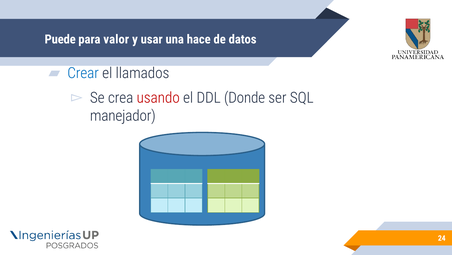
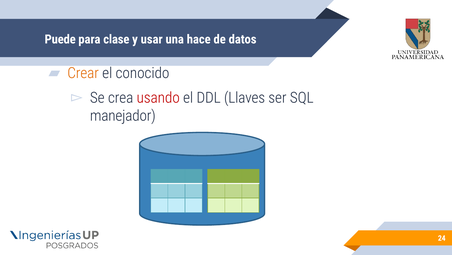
valor: valor -> clase
Crear colour: blue -> orange
llamados: llamados -> conocido
Donde: Donde -> Llaves
